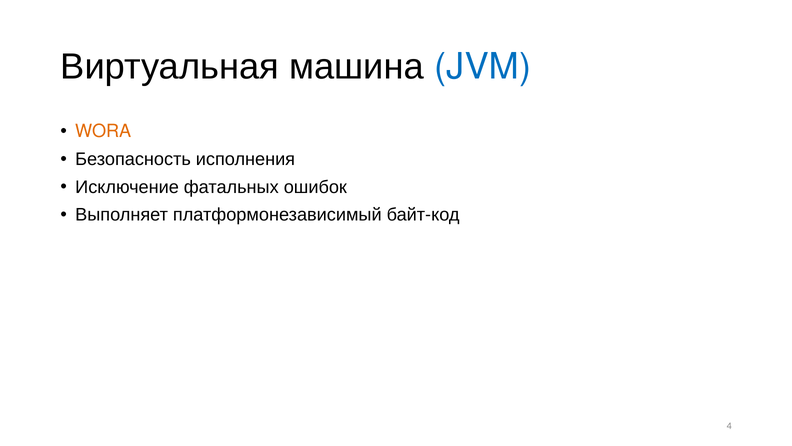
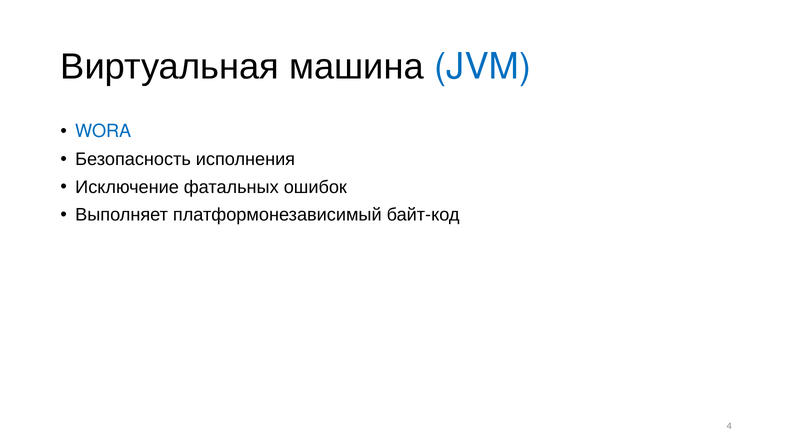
WORA colour: orange -> blue
